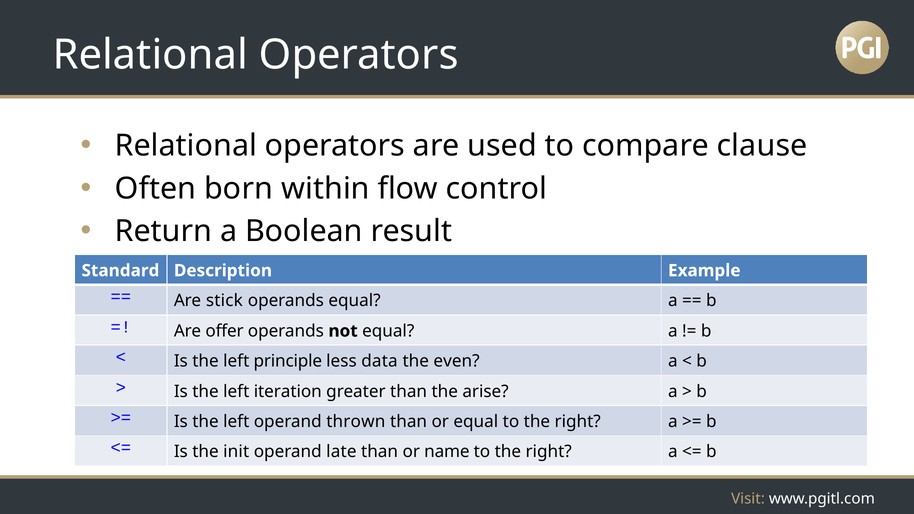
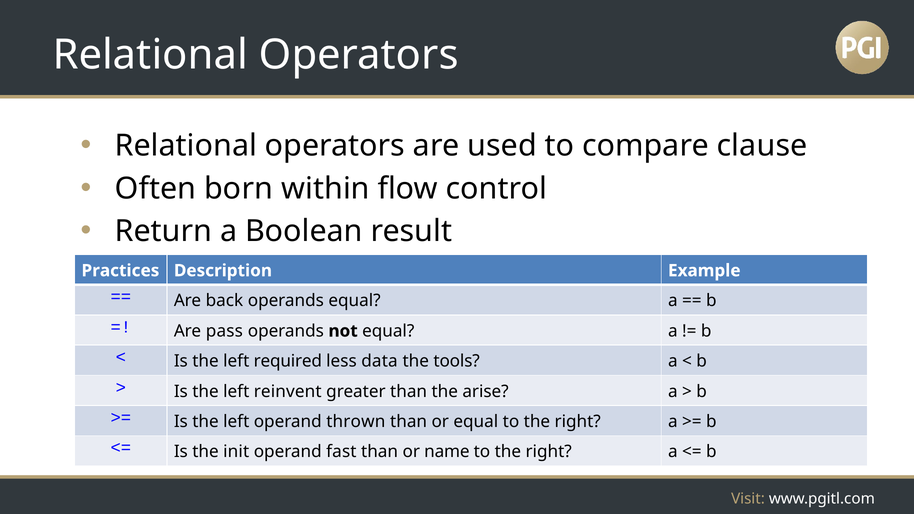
Standard: Standard -> Practices
stick: stick -> back
offer: offer -> pass
principle: principle -> required
even: even -> tools
iteration: iteration -> reinvent
late: late -> fast
